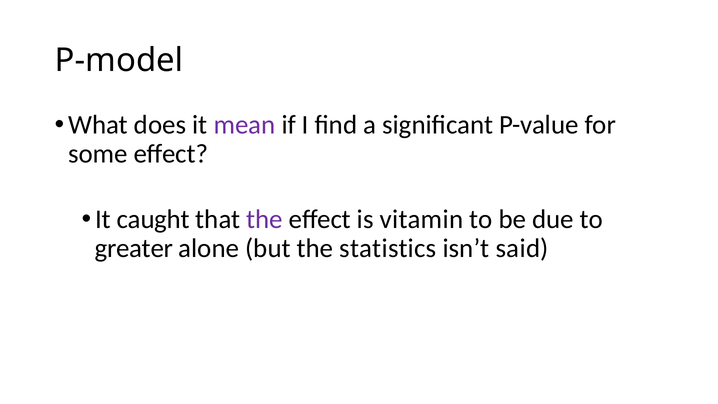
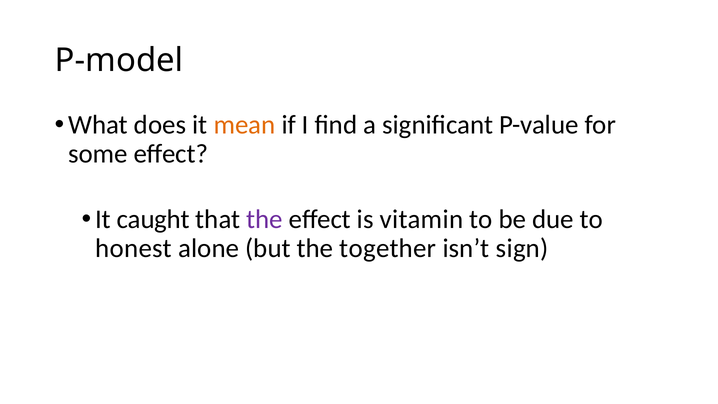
mean colour: purple -> orange
greater: greater -> honest
statistics: statistics -> together
said: said -> sign
